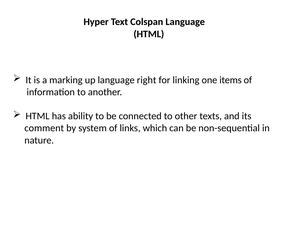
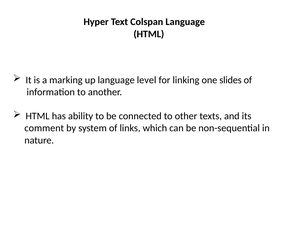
right: right -> level
items: items -> slides
